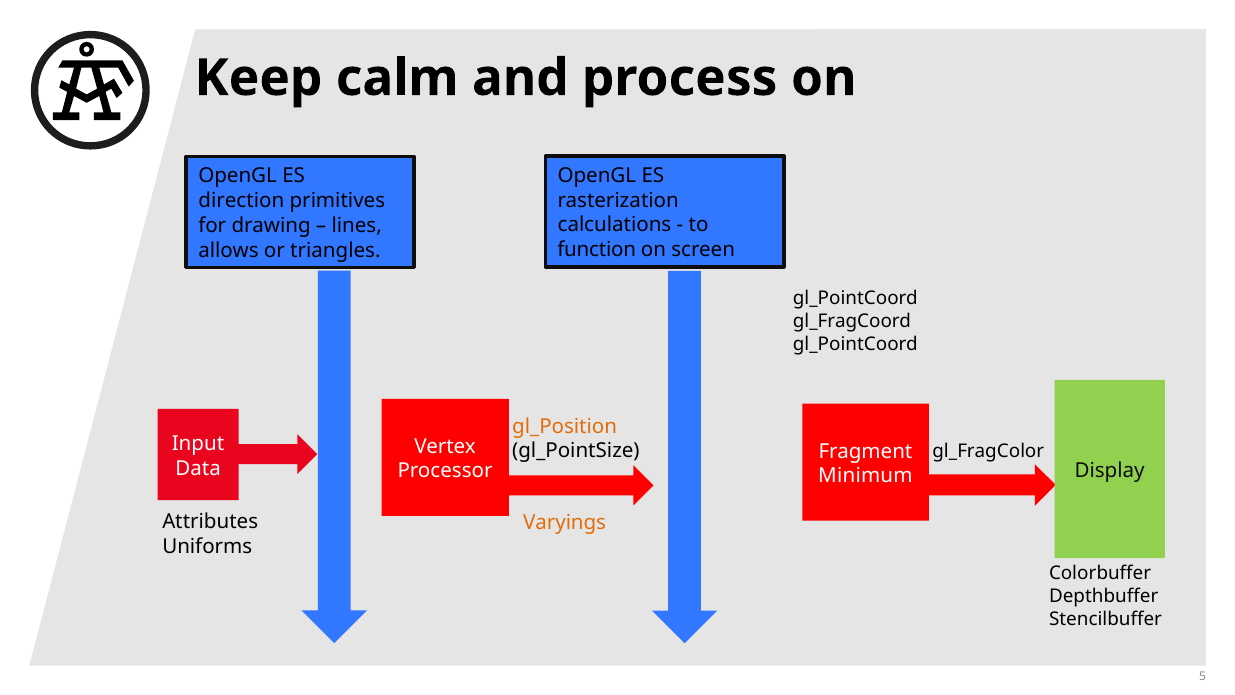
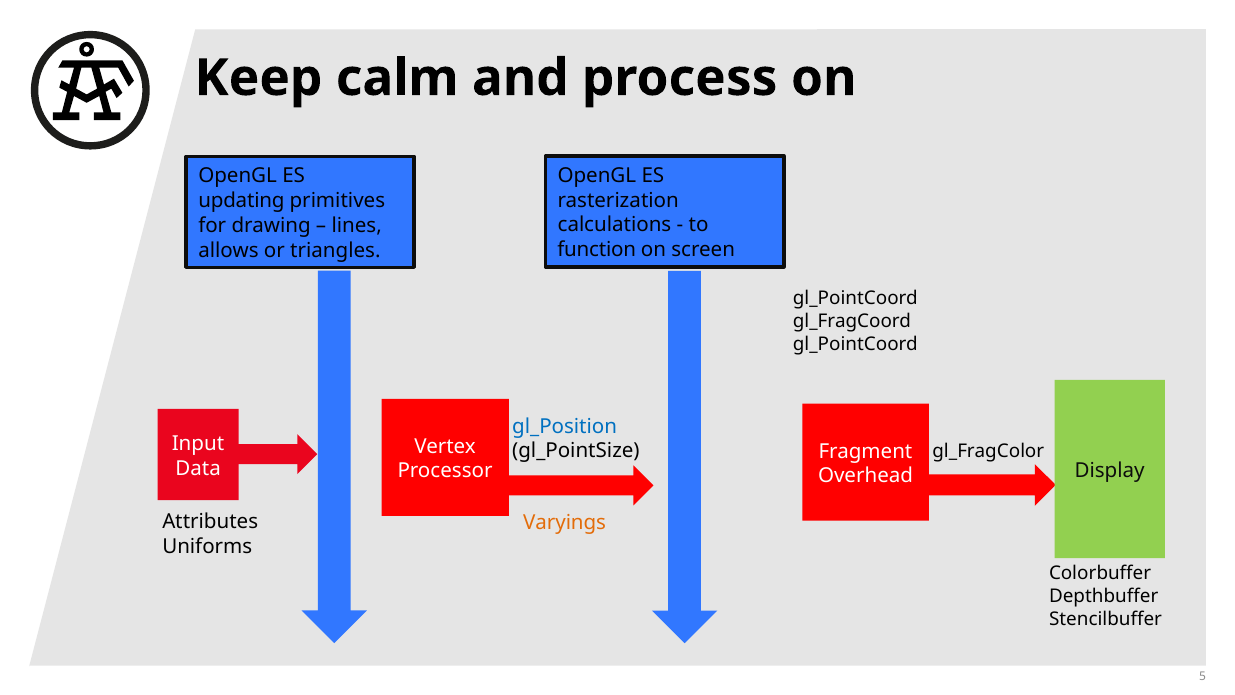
direction: direction -> updating
gl_Position colour: orange -> blue
Minimum: Minimum -> Overhead
